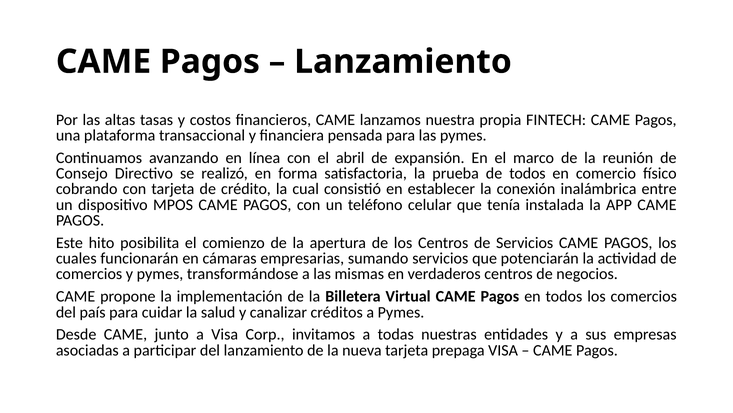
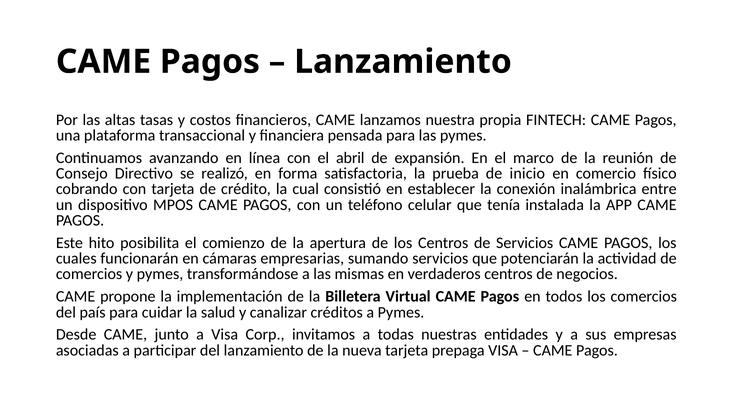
de todos: todos -> inicio
